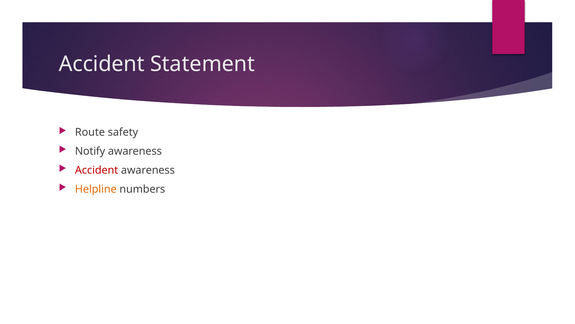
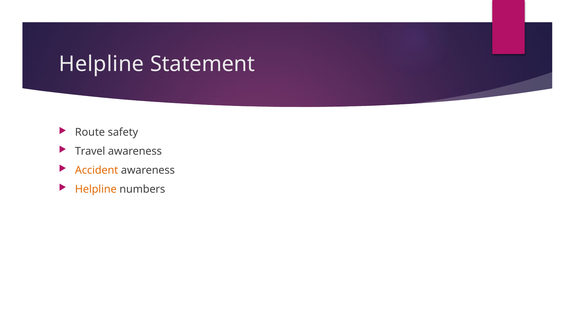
Accident at (102, 64): Accident -> Helpline
Notify: Notify -> Travel
Accident at (97, 170) colour: red -> orange
